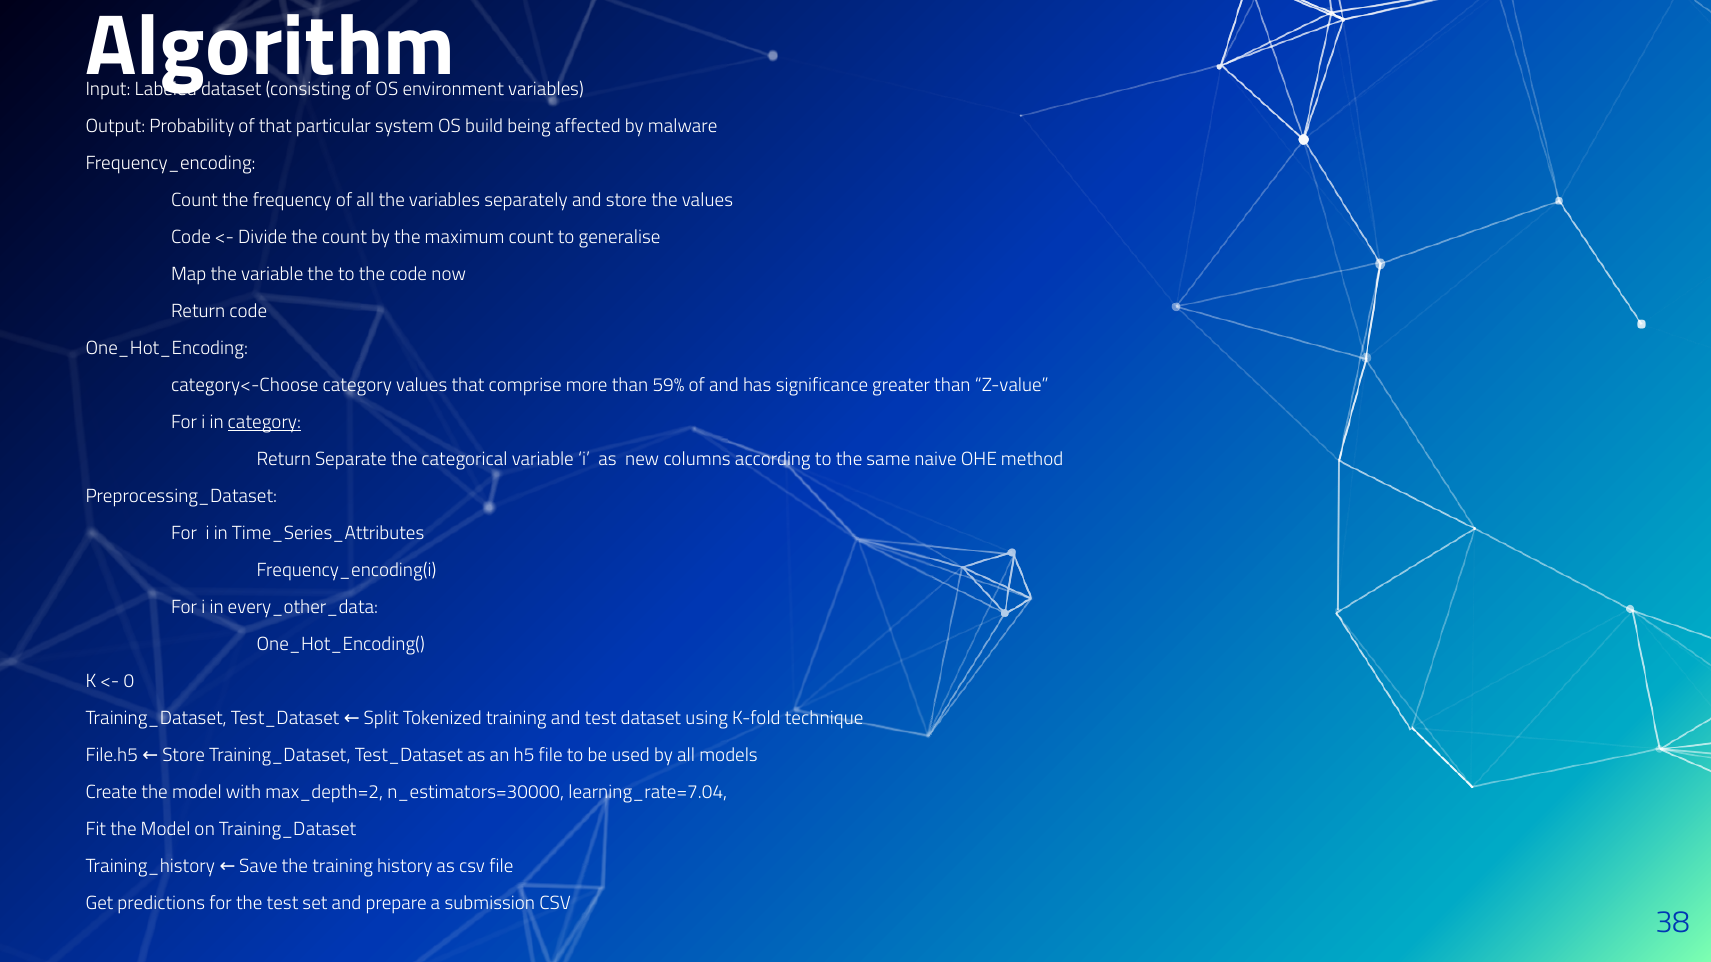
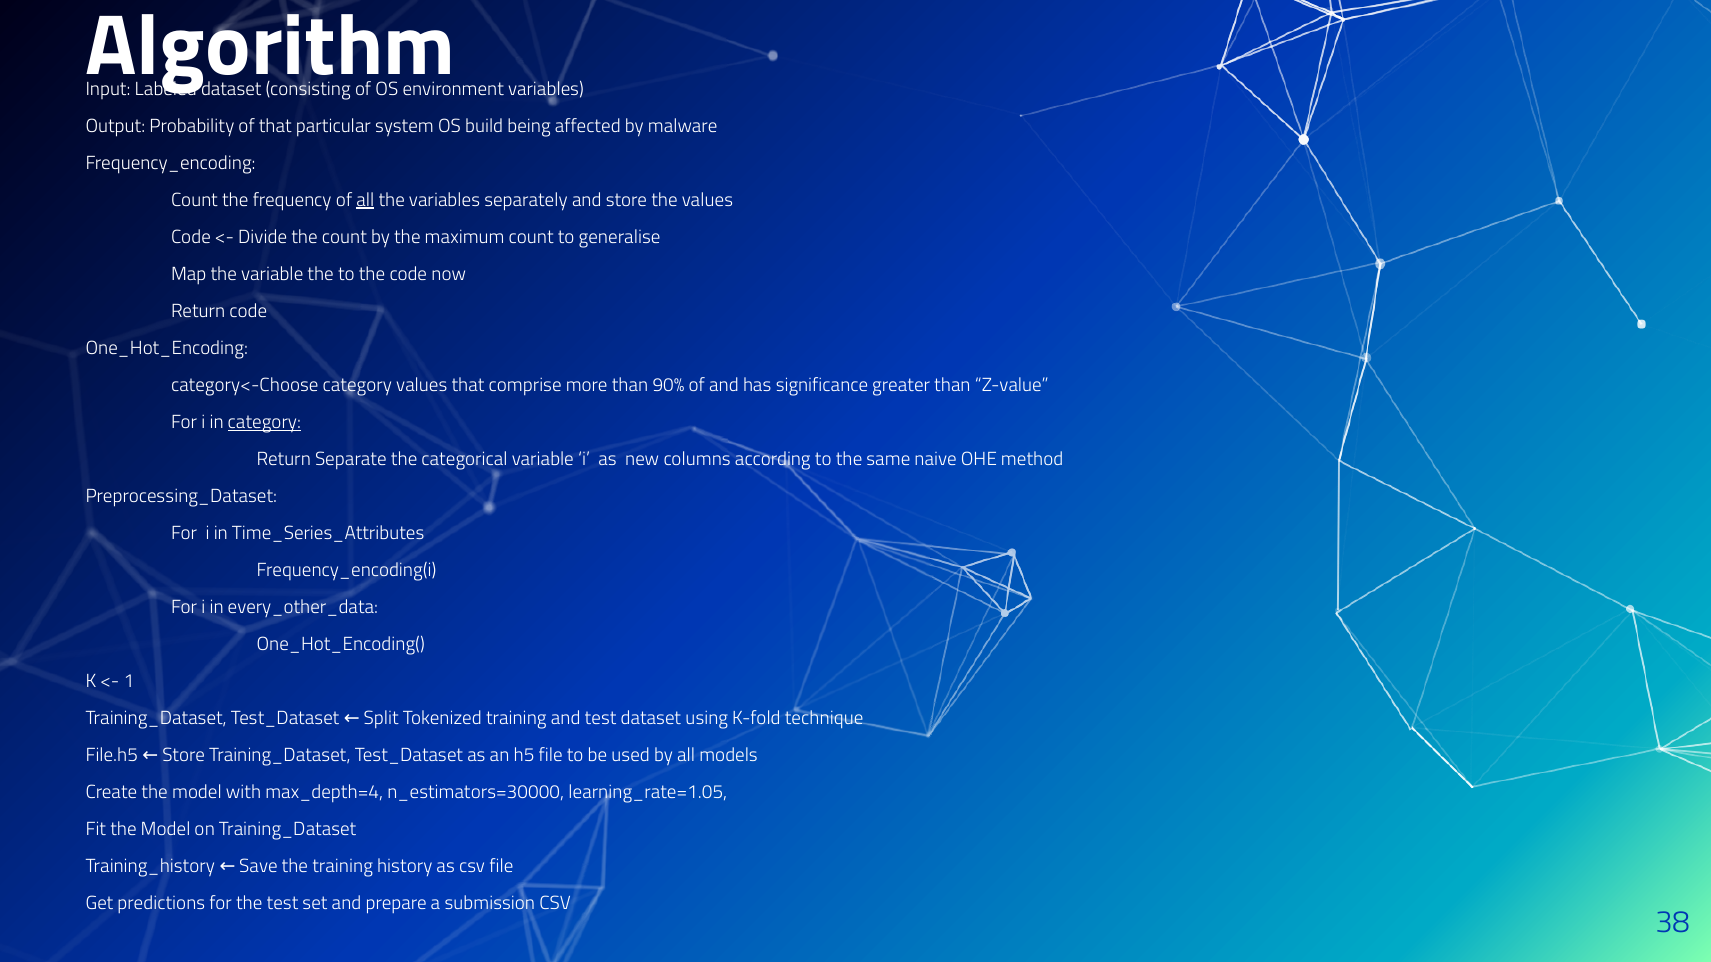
all at (365, 200) underline: none -> present
59%: 59% -> 90%
0: 0 -> 1
max_depth=2: max_depth=2 -> max_depth=4
learning_rate=7.04: learning_rate=7.04 -> learning_rate=1.05
